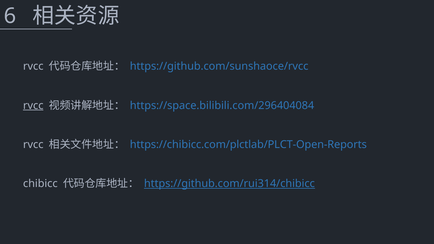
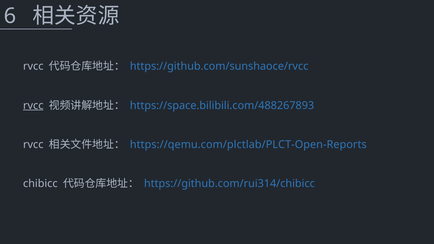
https://space.bilibili.com/296404084: https://space.bilibili.com/296404084 -> https://space.bilibili.com/488267893
https://chibicc.com/plctlab/PLCT-Open-Reports: https://chibicc.com/plctlab/PLCT-Open-Reports -> https://qemu.com/plctlab/PLCT-Open-Reports
https://github.com/rui314/chibicc underline: present -> none
